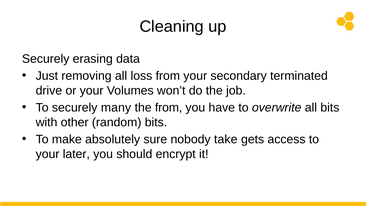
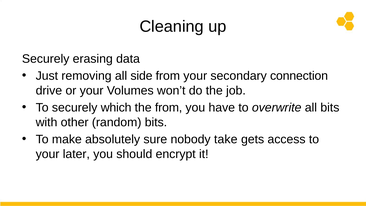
loss: loss -> side
terminated: terminated -> connection
many: many -> which
